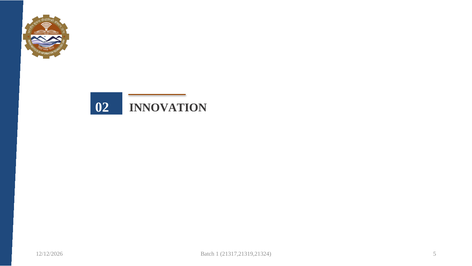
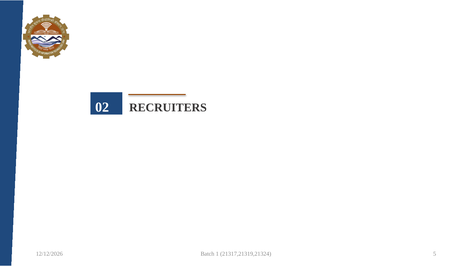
INNOVATION: INNOVATION -> RECRUITERS
